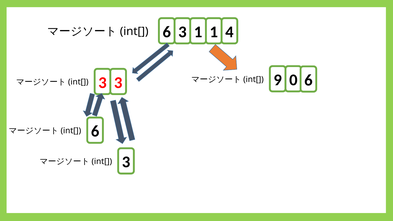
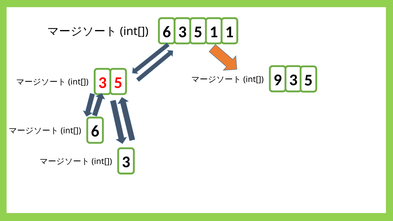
6 3 1: 1 -> 5
1 4: 4 -> 1
9 0: 0 -> 3
3 at (118, 83): 3 -> 5
6 at (308, 80): 6 -> 5
